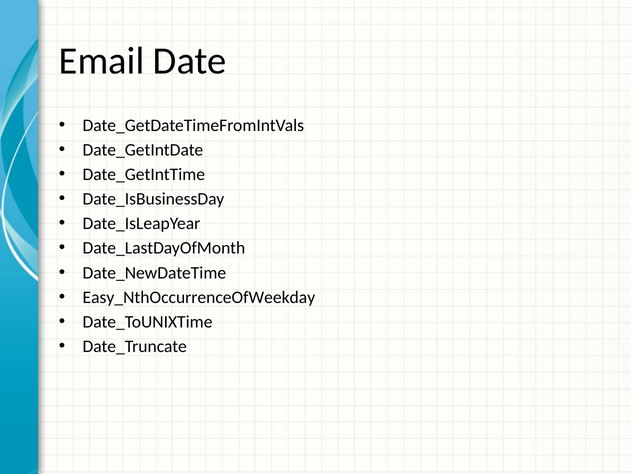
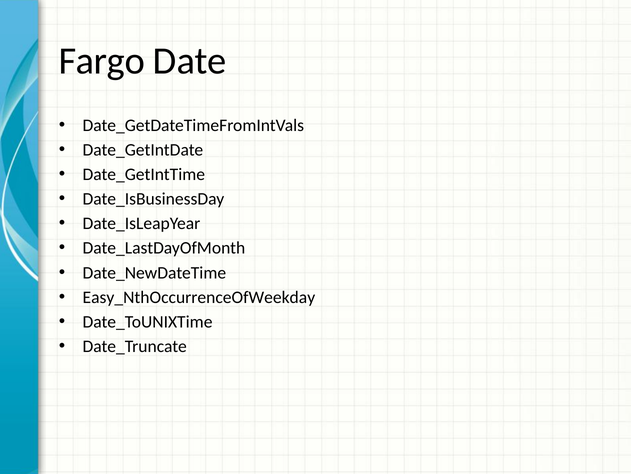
Email: Email -> Fargo
